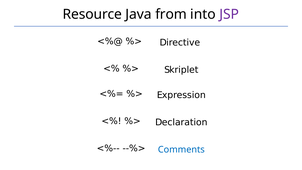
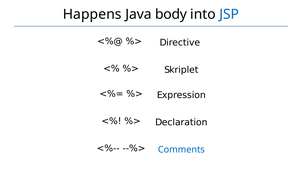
Resource: Resource -> Happens
from: from -> body
JSP colour: purple -> blue
